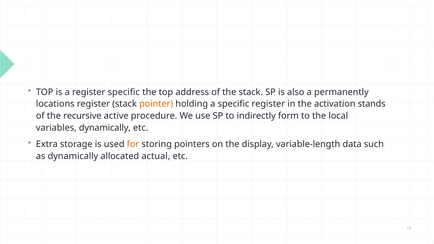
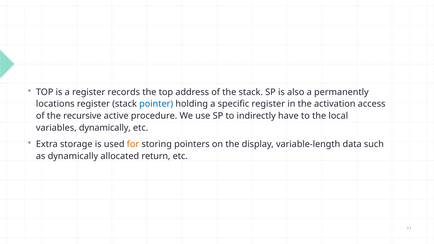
register specific: specific -> records
pointer colour: orange -> blue
stands: stands -> access
form: form -> have
actual: actual -> return
